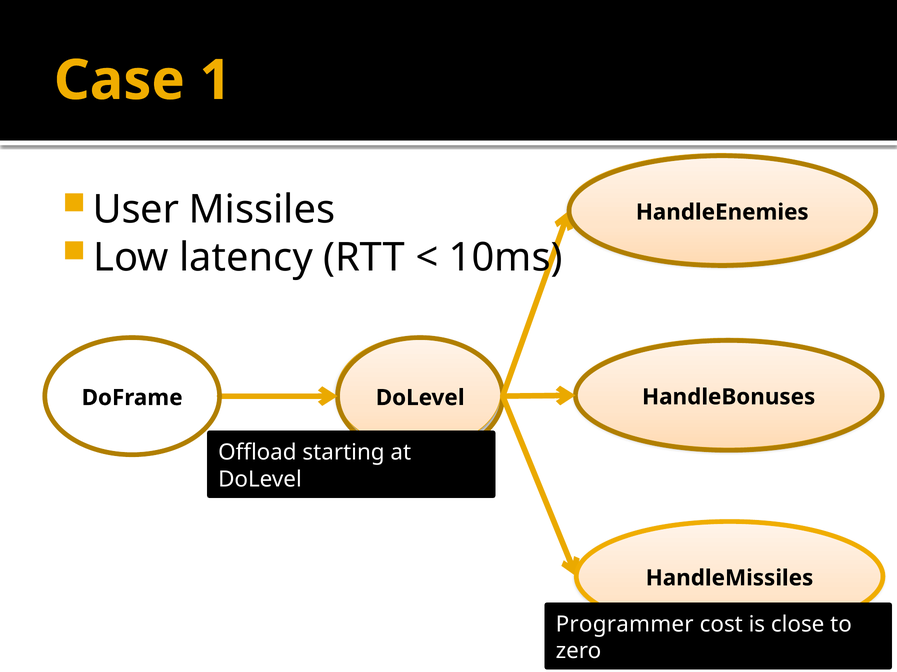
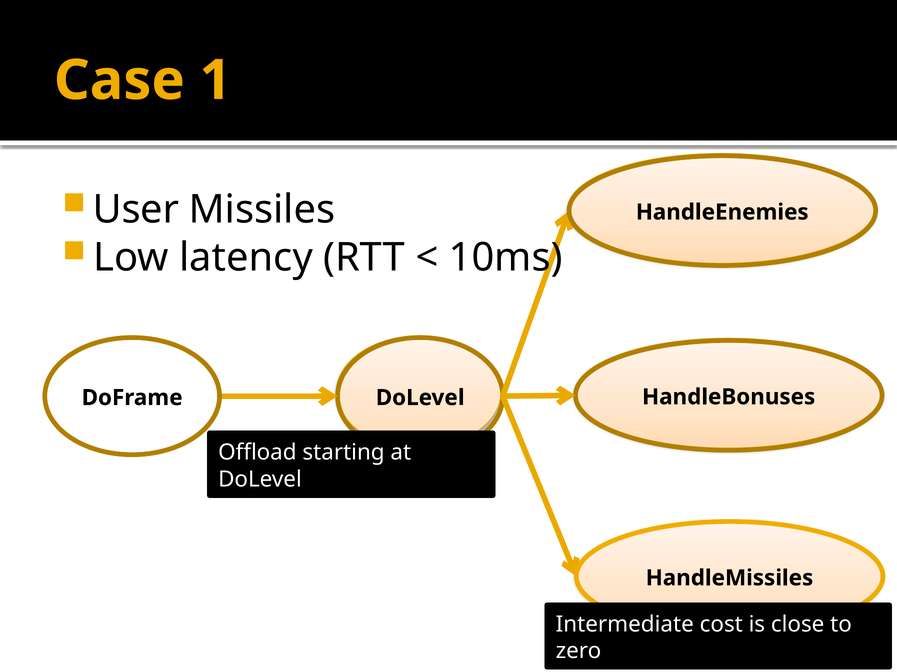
Programmer: Programmer -> Intermediate
